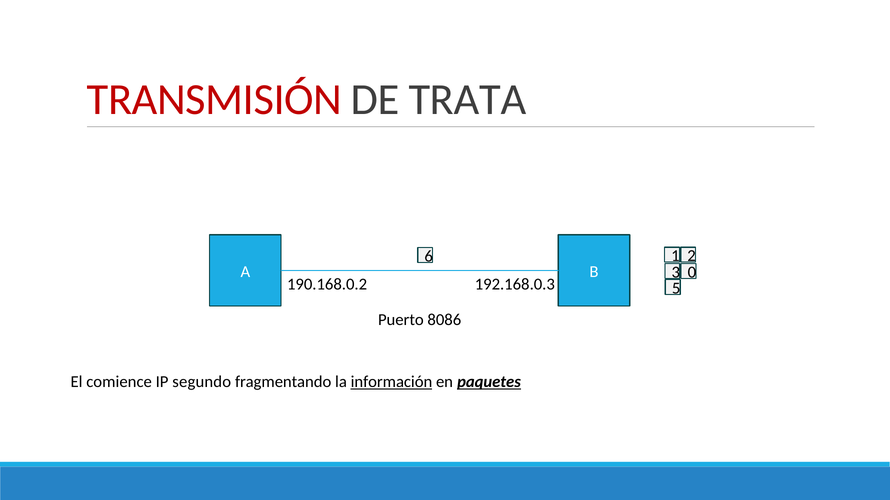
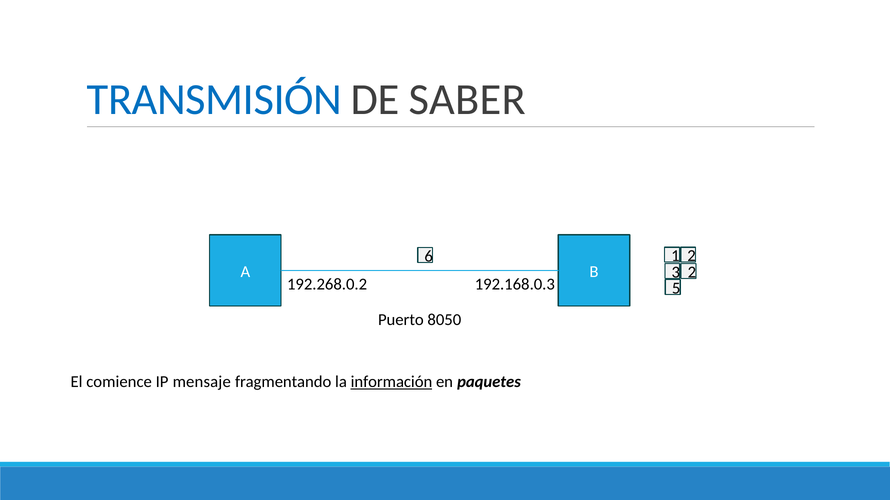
TRANSMISIÓN colour: red -> blue
TRATA: TRATA -> SABER
0 at (692, 273): 0 -> 2
190.168.0.2: 190.168.0.2 -> 192.268.0.2
8086: 8086 -> 8050
segundo: segundo -> mensaje
paquetes underline: present -> none
